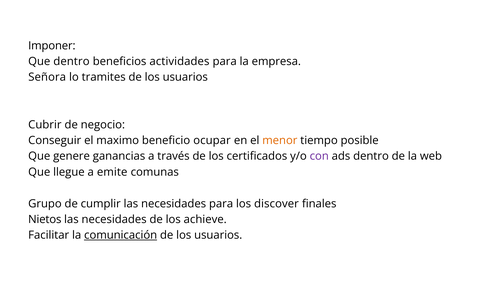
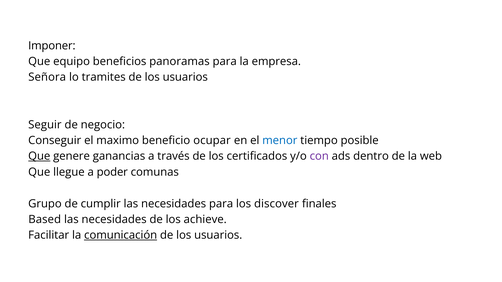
Que dentro: dentro -> equipo
actividades: actividades -> panoramas
Cubrir: Cubrir -> Seguir
menor colour: orange -> blue
Que at (39, 156) underline: none -> present
emite: emite -> poder
Nietos: Nietos -> Based
